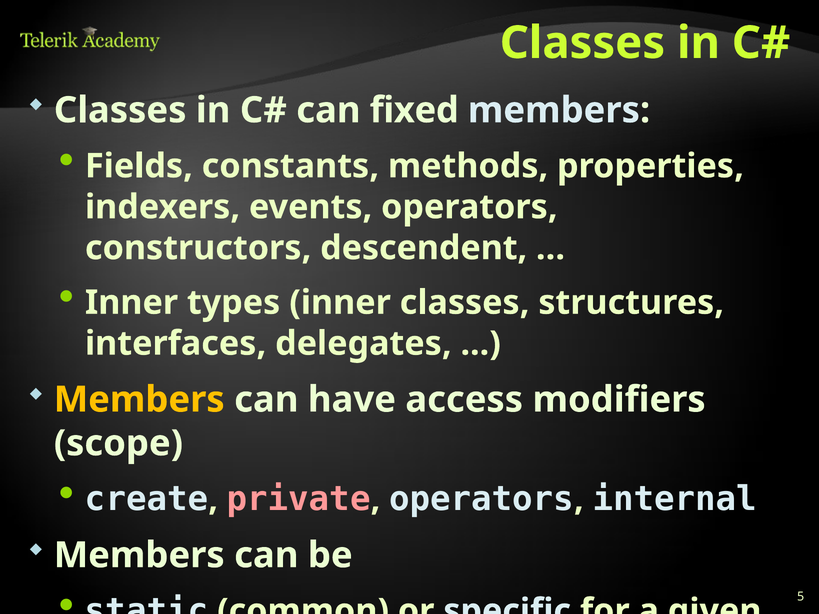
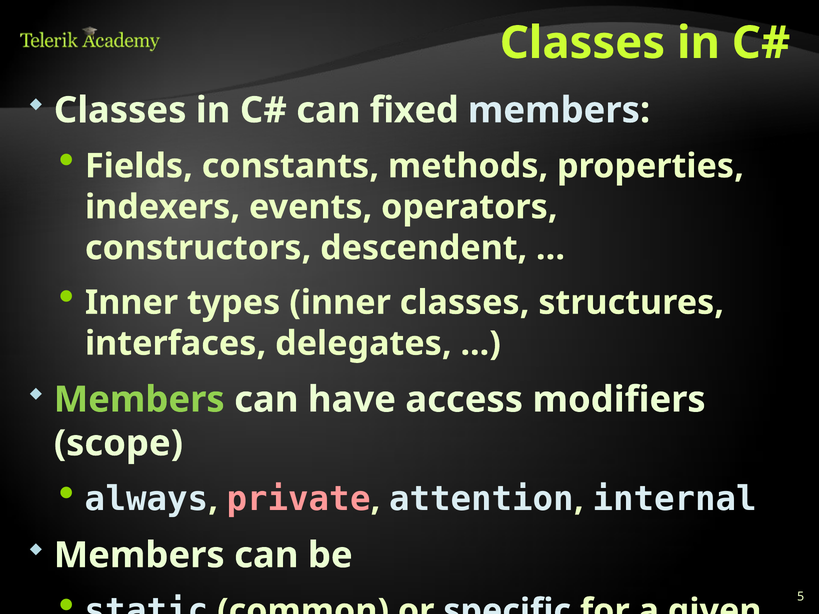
Members at (139, 400) colour: yellow -> light green
create: create -> always
operators at (482, 499): operators -> attention
